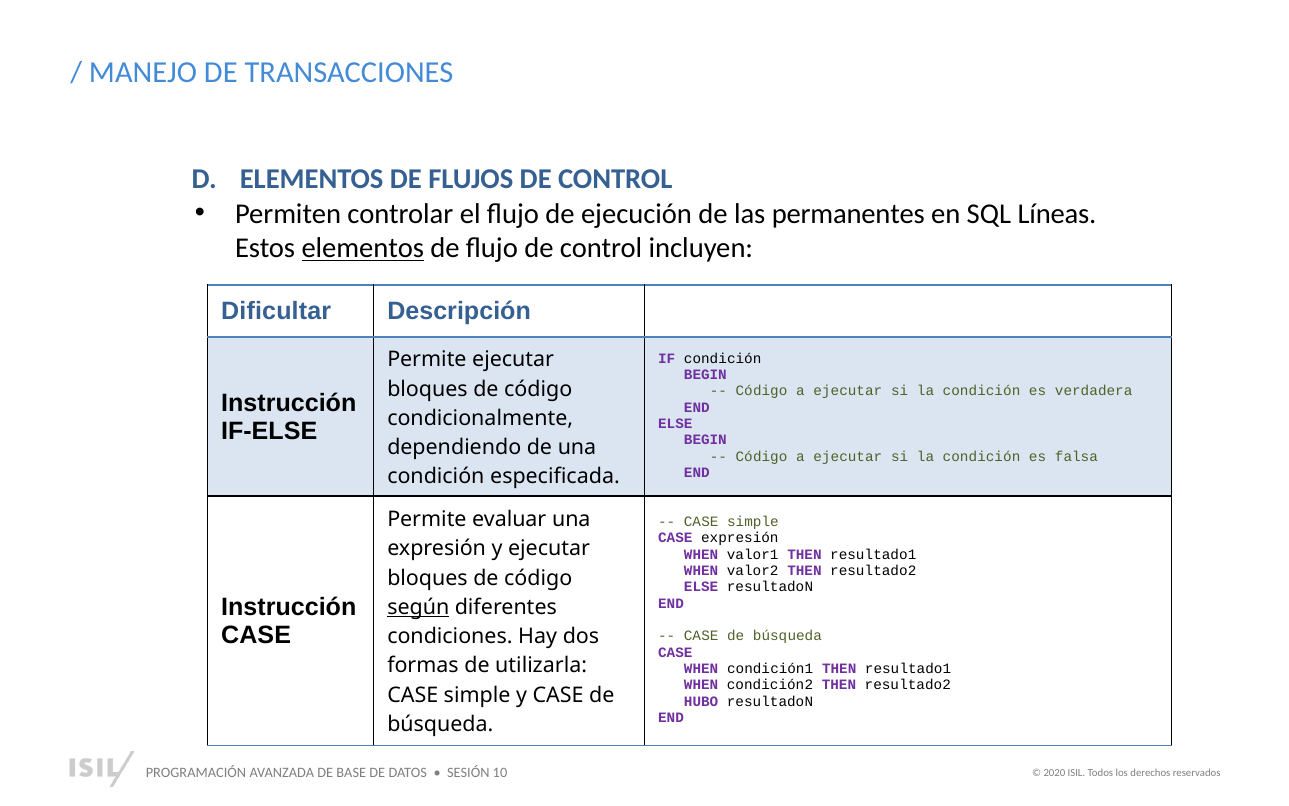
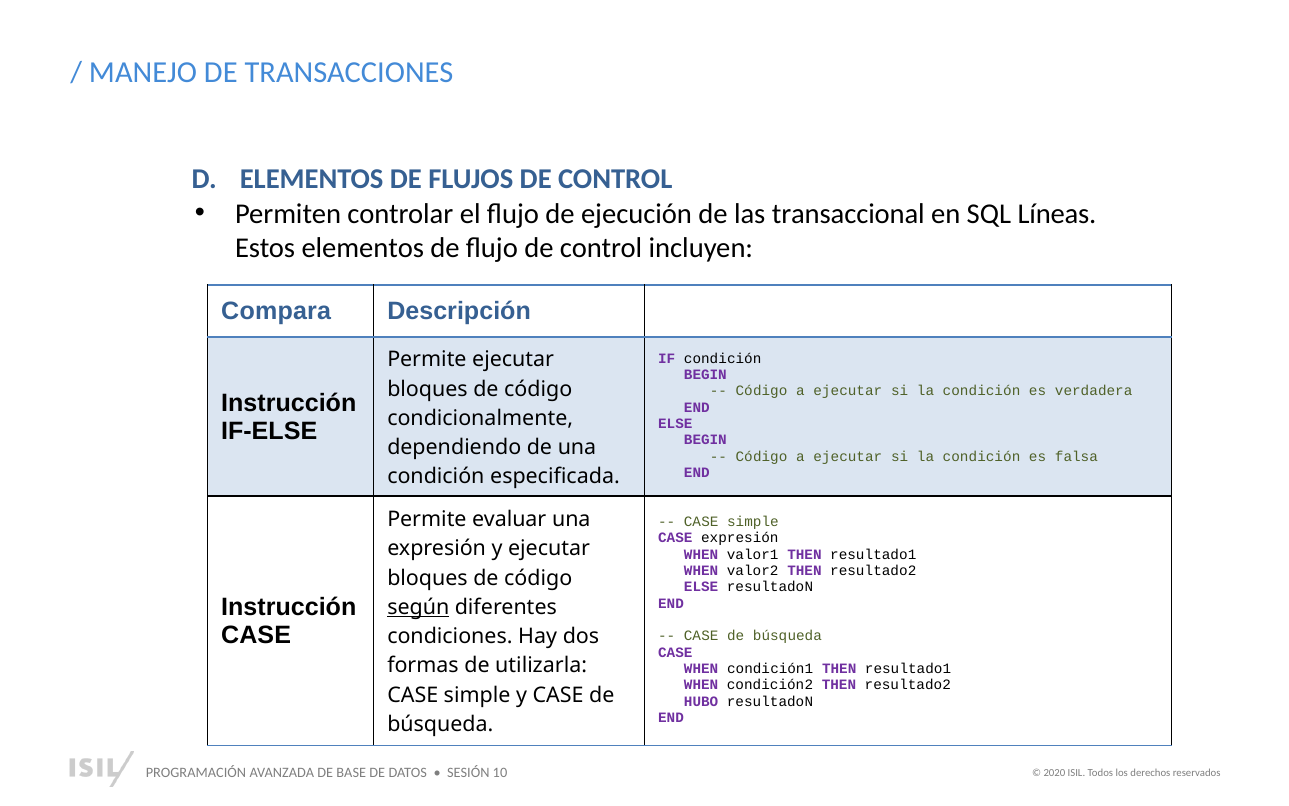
permanentes: permanentes -> transaccional
elementos at (363, 248) underline: present -> none
Dificultar: Dificultar -> Compara
